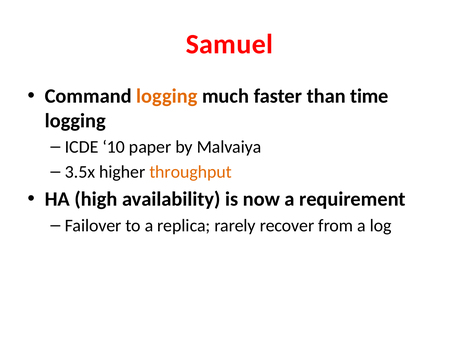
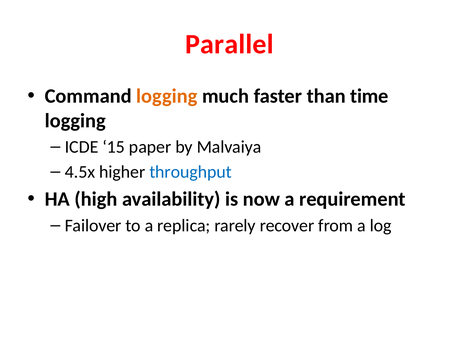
Samuel: Samuel -> Parallel
10: 10 -> 15
3.5x: 3.5x -> 4.5x
throughput colour: orange -> blue
